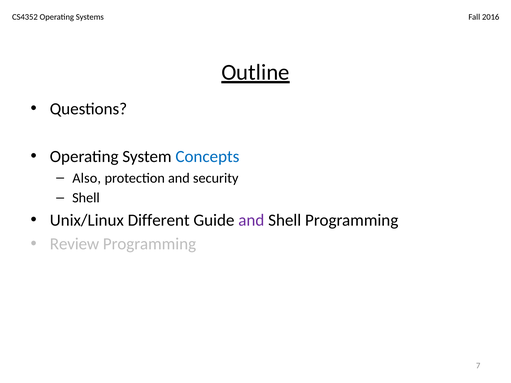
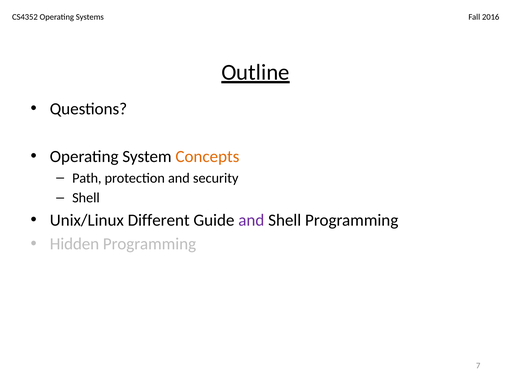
Concepts colour: blue -> orange
Also: Also -> Path
Review: Review -> Hidden
